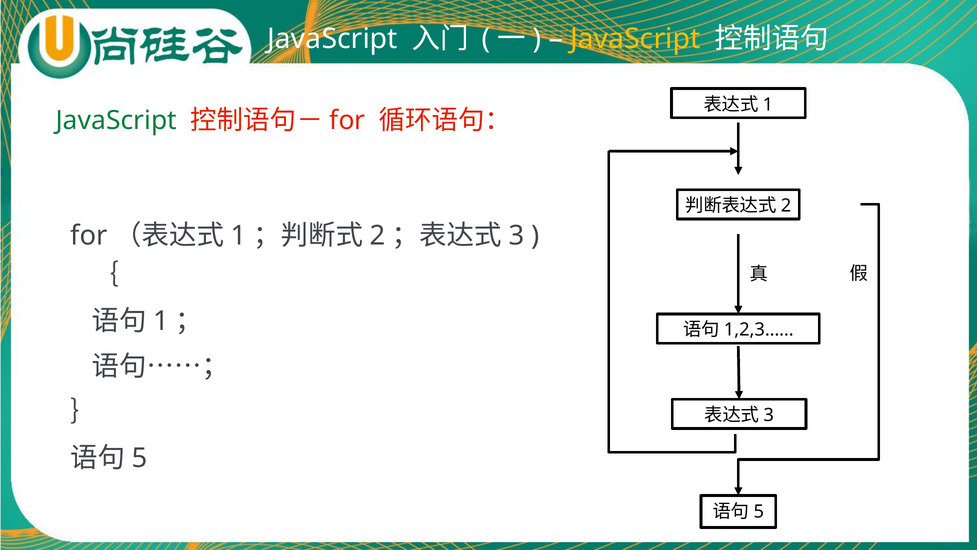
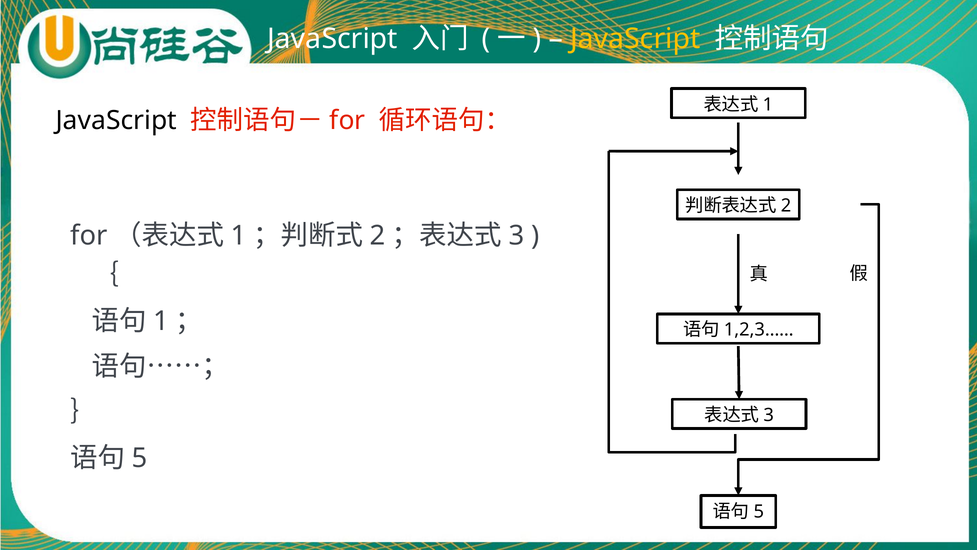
JavaScript at (116, 121) colour: green -> black
